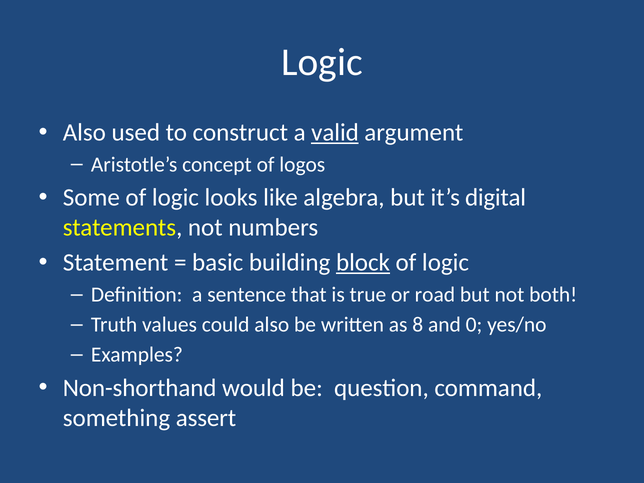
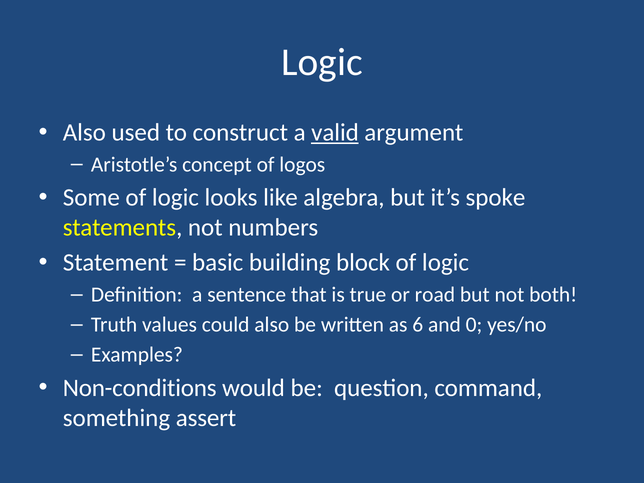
digital: digital -> spoke
block underline: present -> none
8: 8 -> 6
Non-shorthand: Non-shorthand -> Non-conditions
